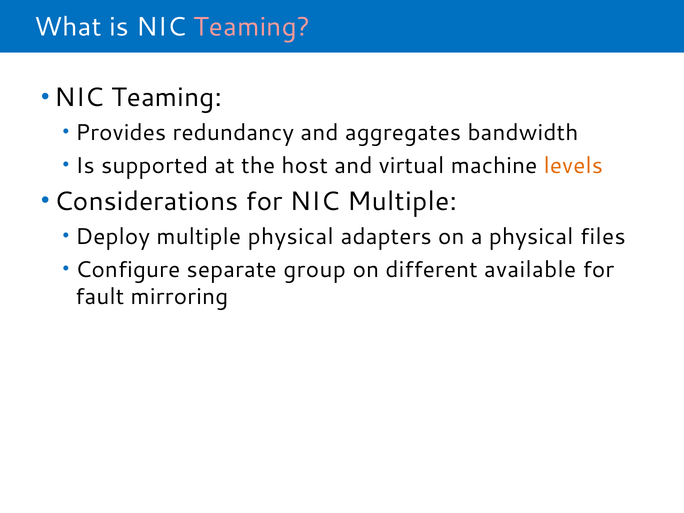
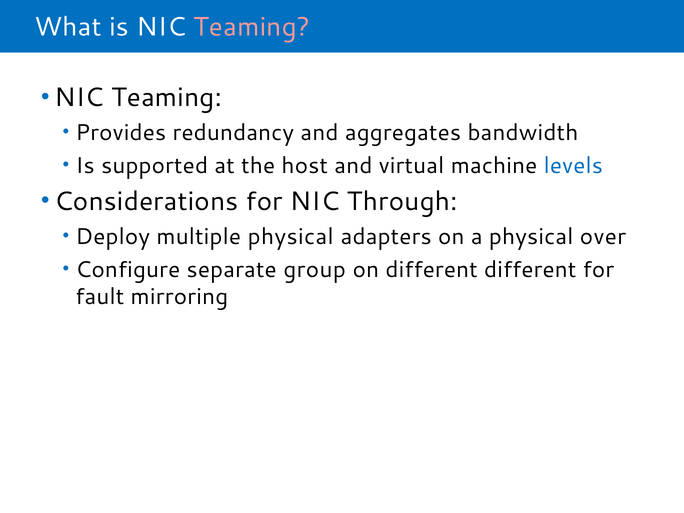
levels colour: orange -> blue
NIC Multiple: Multiple -> Through
files: files -> over
different available: available -> different
